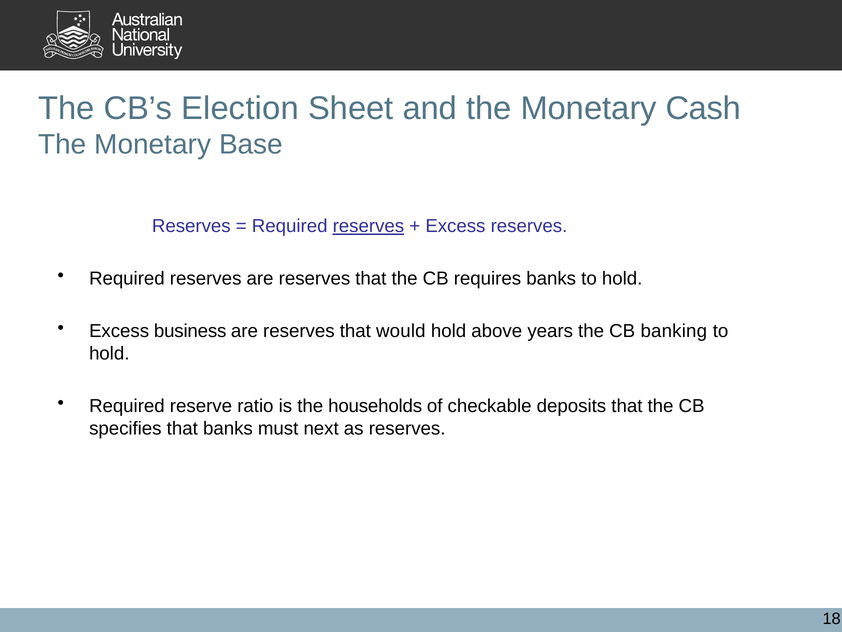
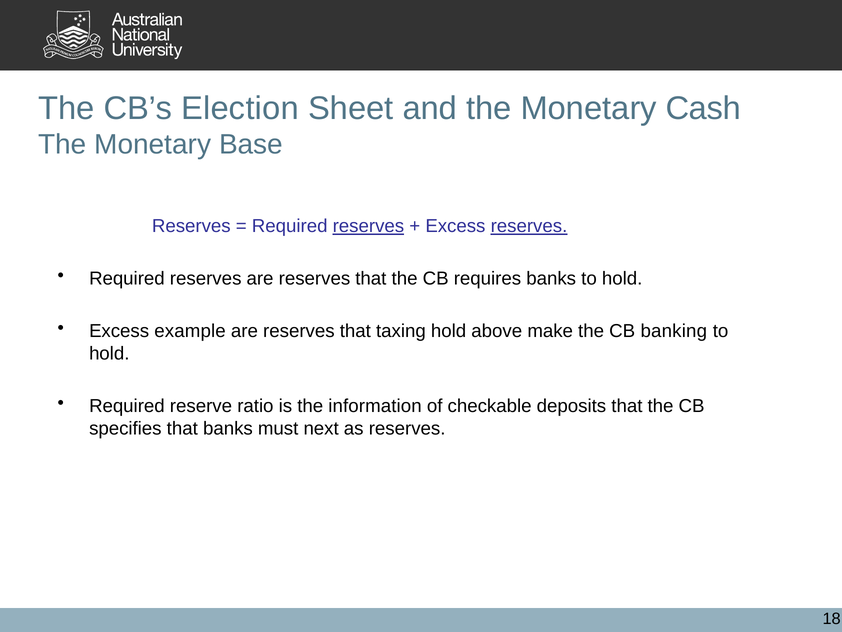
reserves at (529, 226) underline: none -> present
business: business -> example
would: would -> taxing
years: years -> make
households: households -> information
